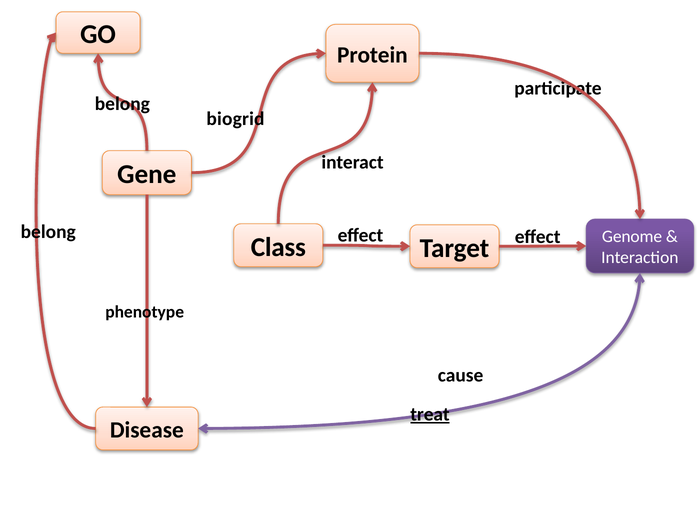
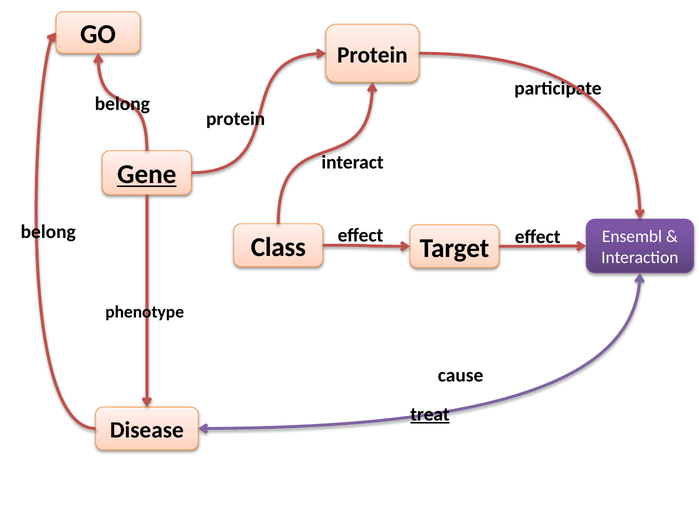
biogrid at (235, 119): biogrid -> protein
Gene underline: none -> present
Genome: Genome -> Ensembl
